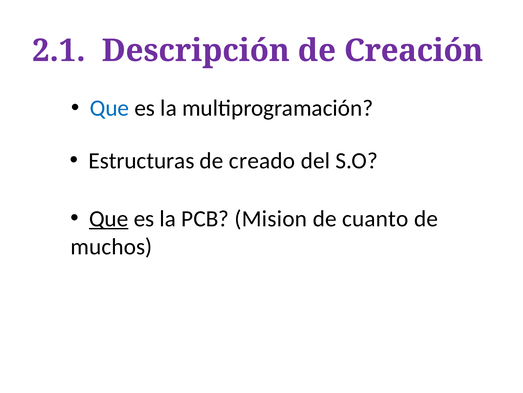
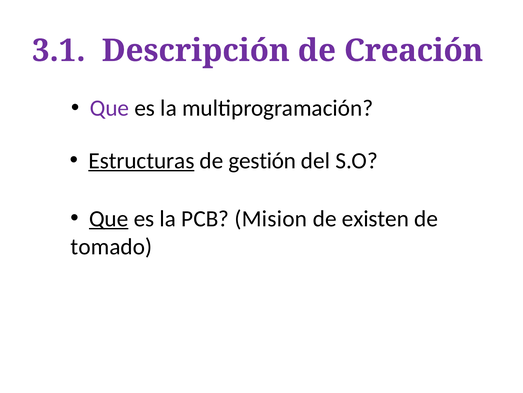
2.1: 2.1 -> 3.1
Que at (109, 108) colour: blue -> purple
Estructuras underline: none -> present
creado: creado -> gestión
cuanto: cuanto -> existen
muchos: muchos -> tomado
